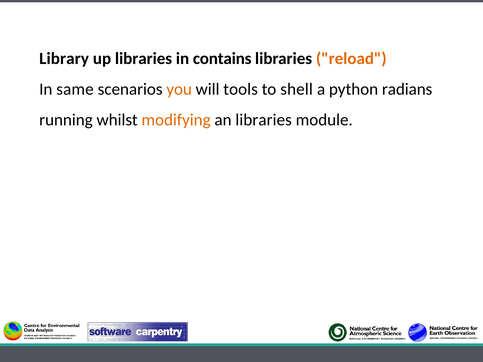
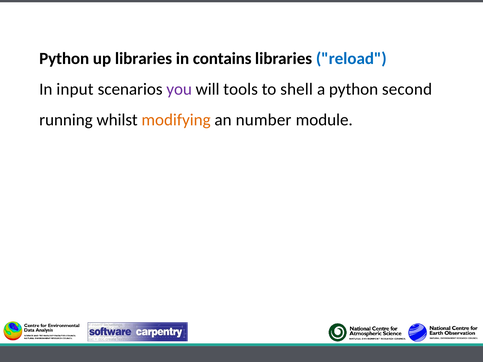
Library at (64, 59): Library -> Python
reload colour: orange -> blue
same: same -> input
you colour: orange -> purple
radians: radians -> second
an libraries: libraries -> number
